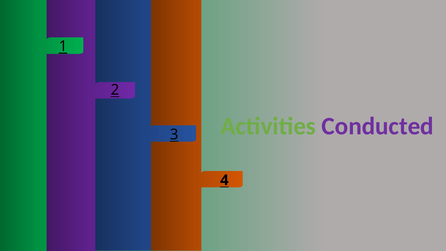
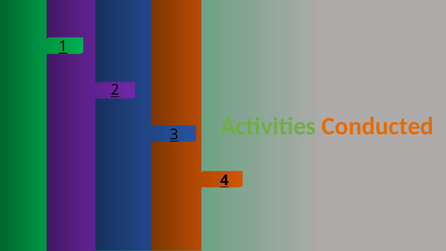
Conducted colour: purple -> orange
